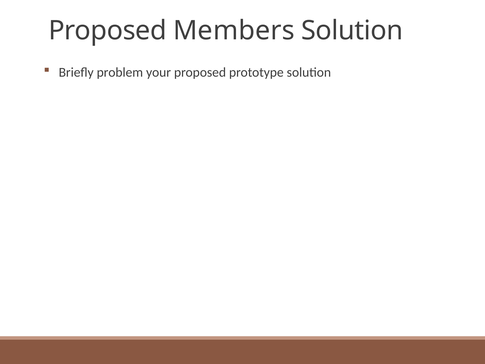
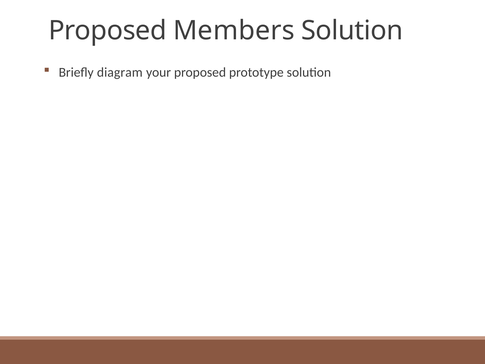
problem: problem -> diagram
